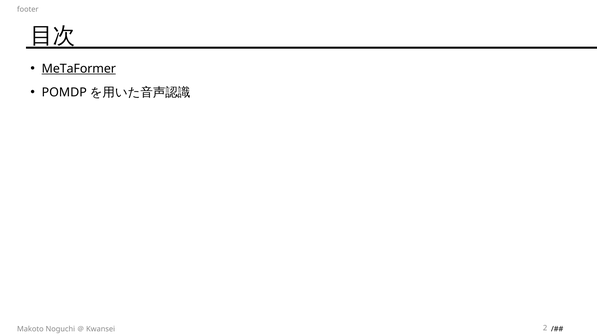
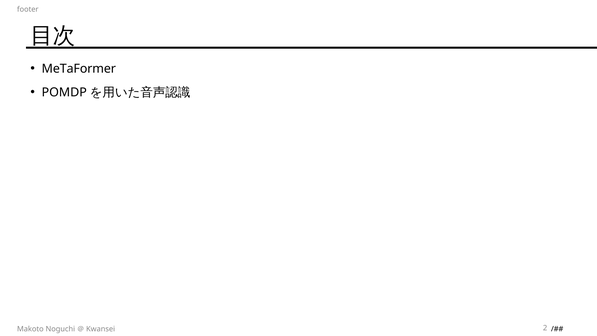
MeTaFormer underline: present -> none
